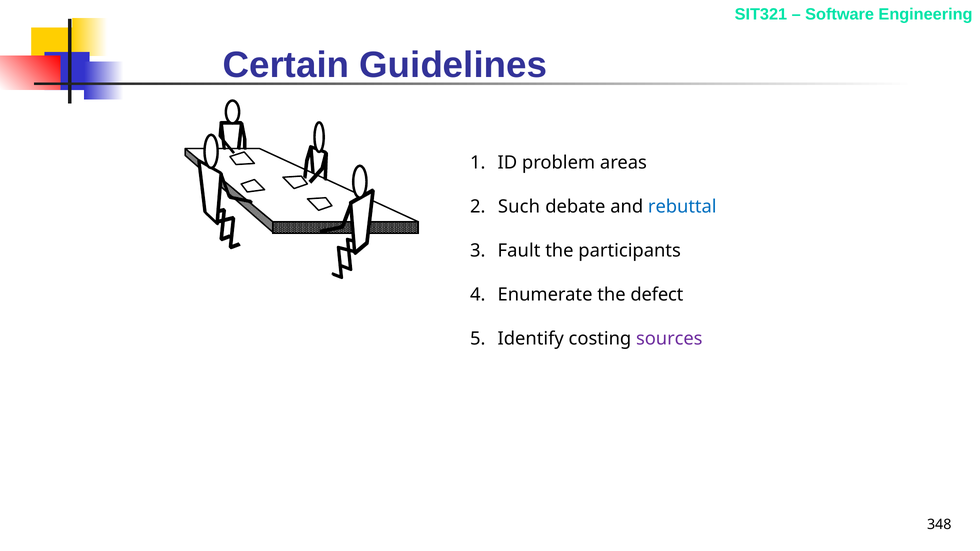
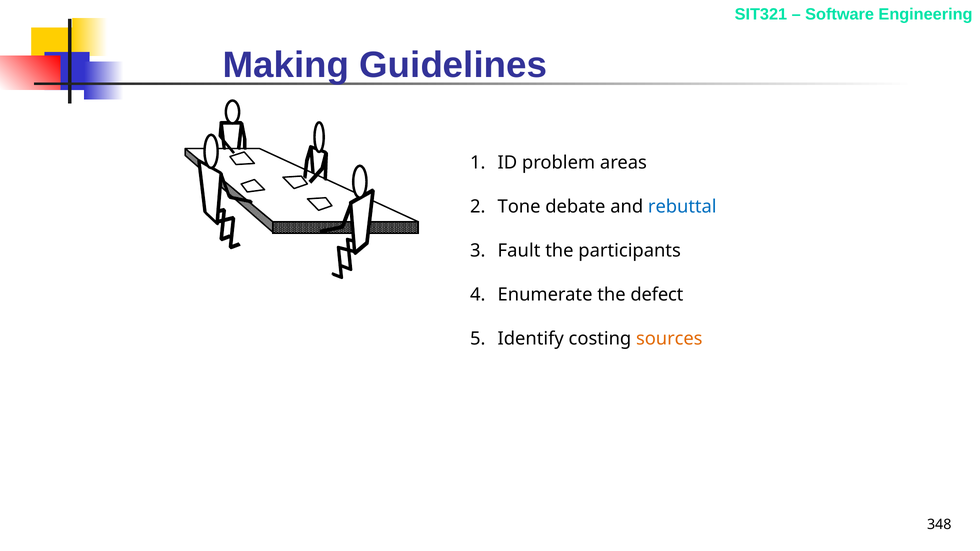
Certain: Certain -> Making
Such: Such -> Tone
sources colour: purple -> orange
